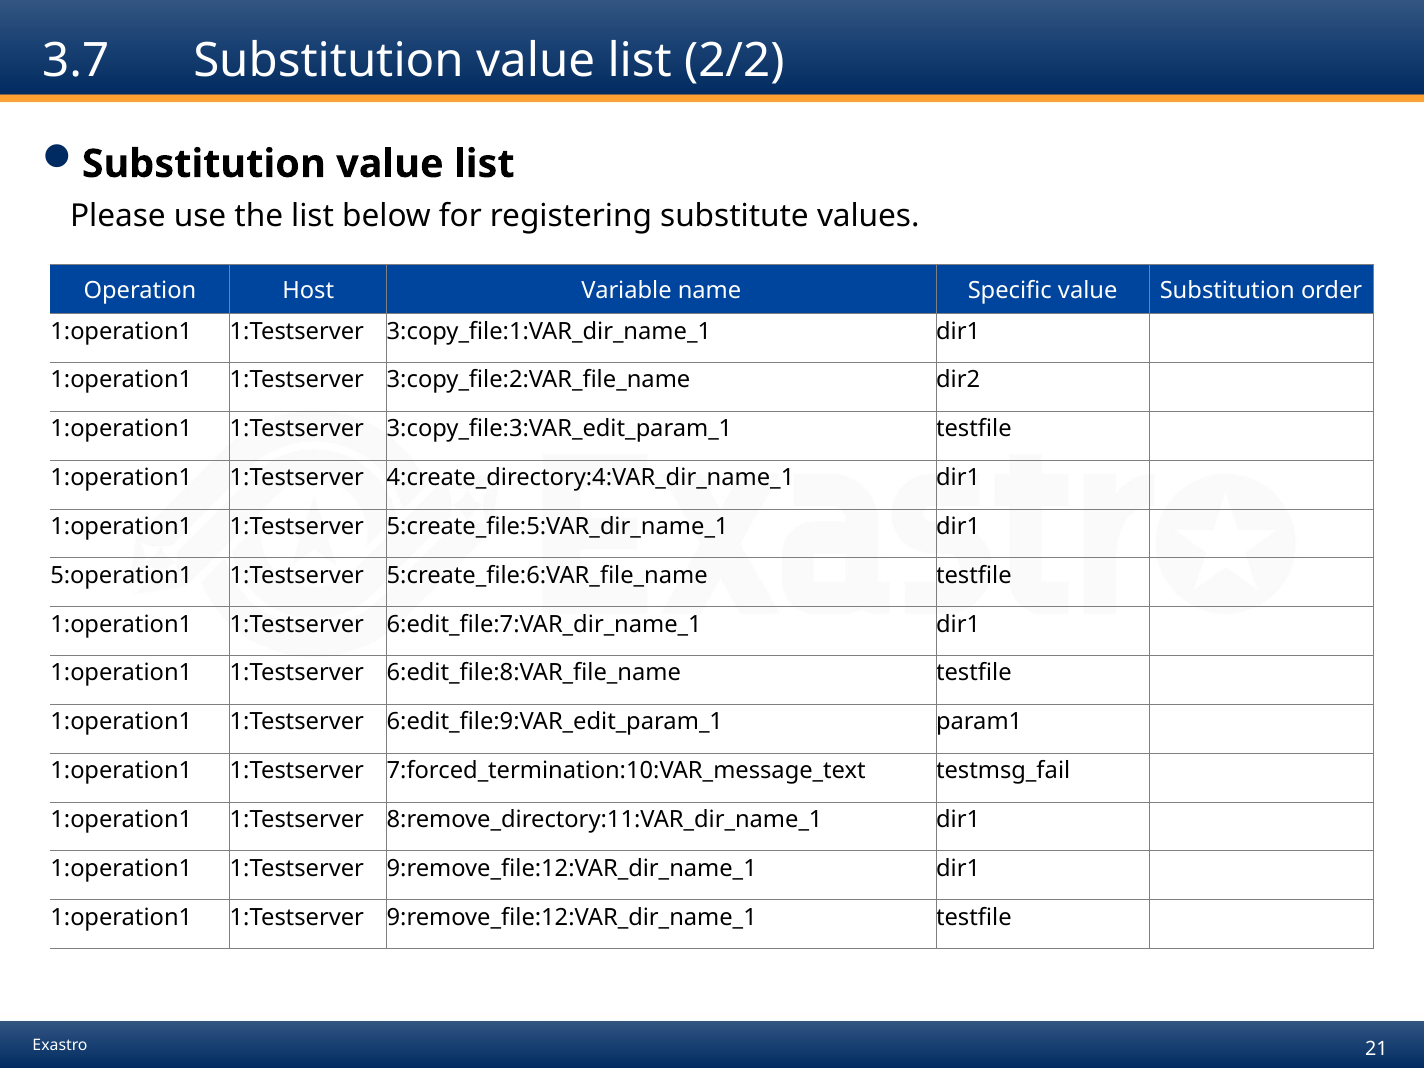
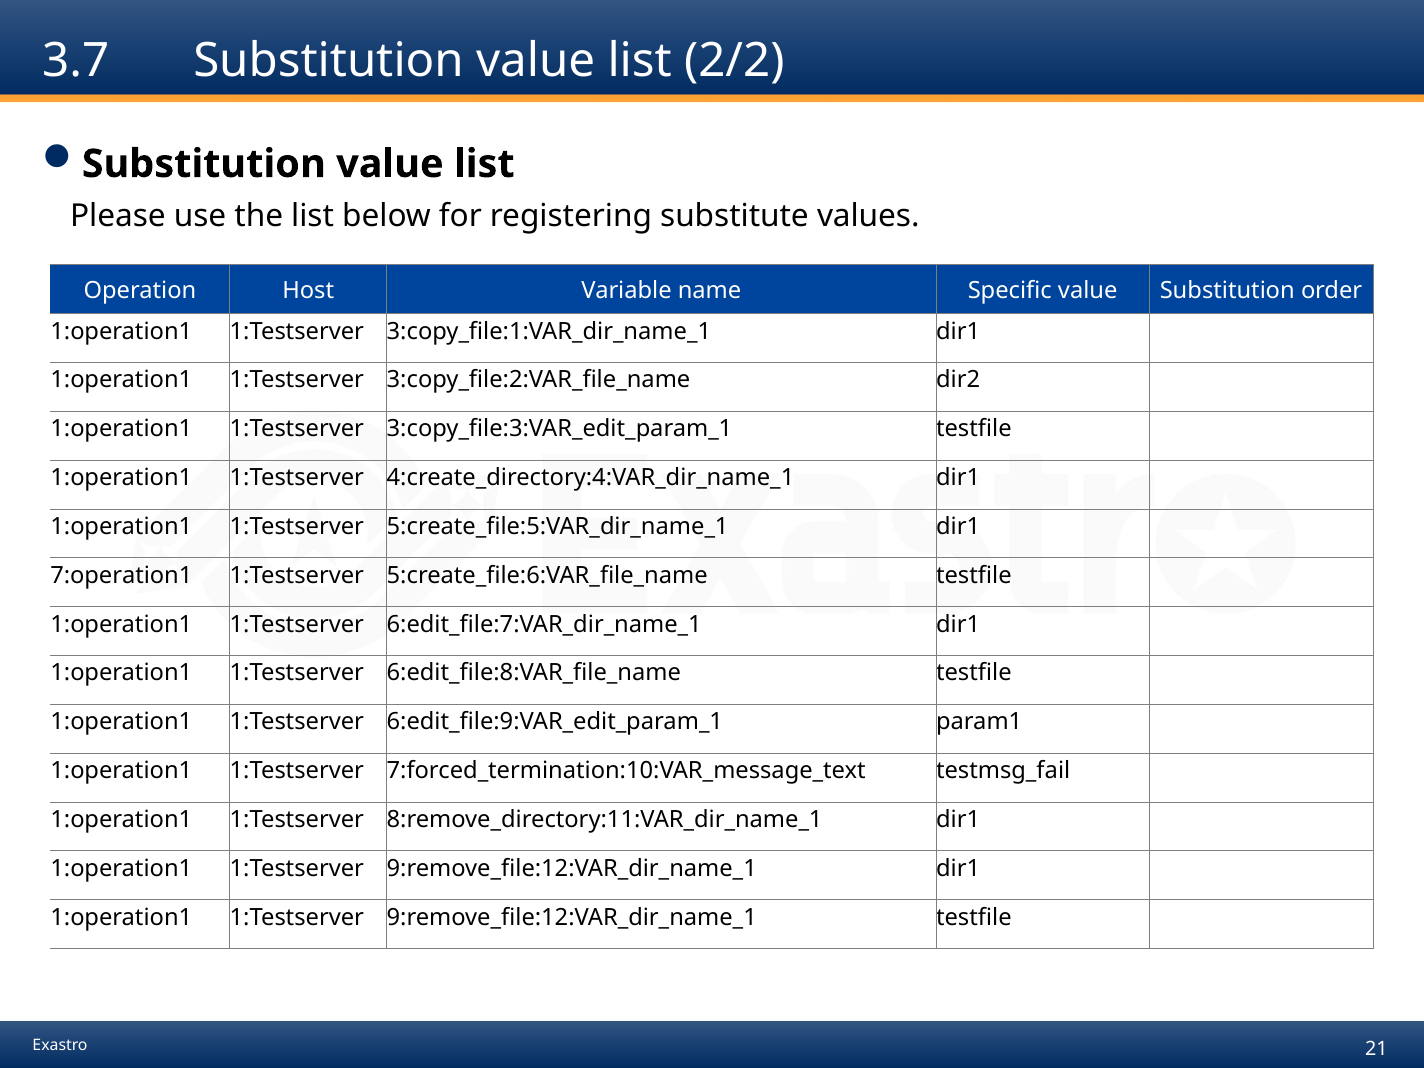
5:operation1: 5:operation1 -> 7:operation1
